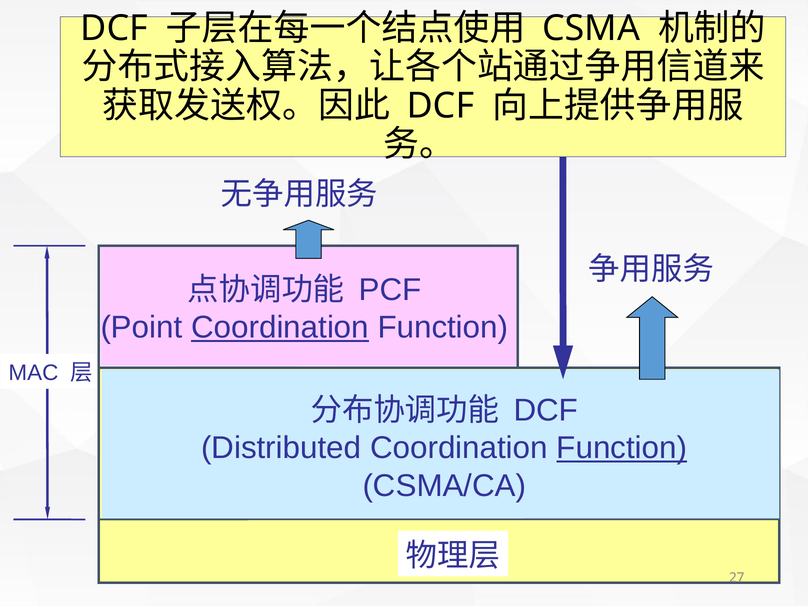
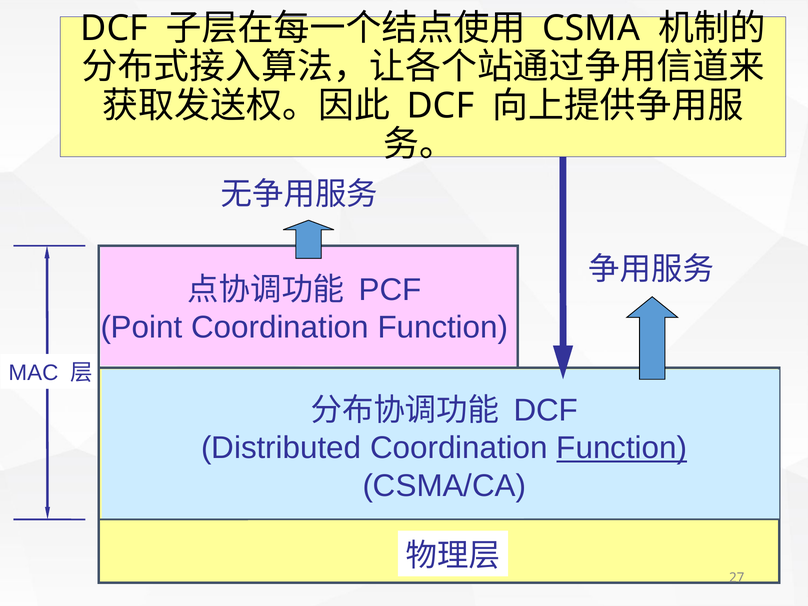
Coordination at (280, 328) underline: present -> none
